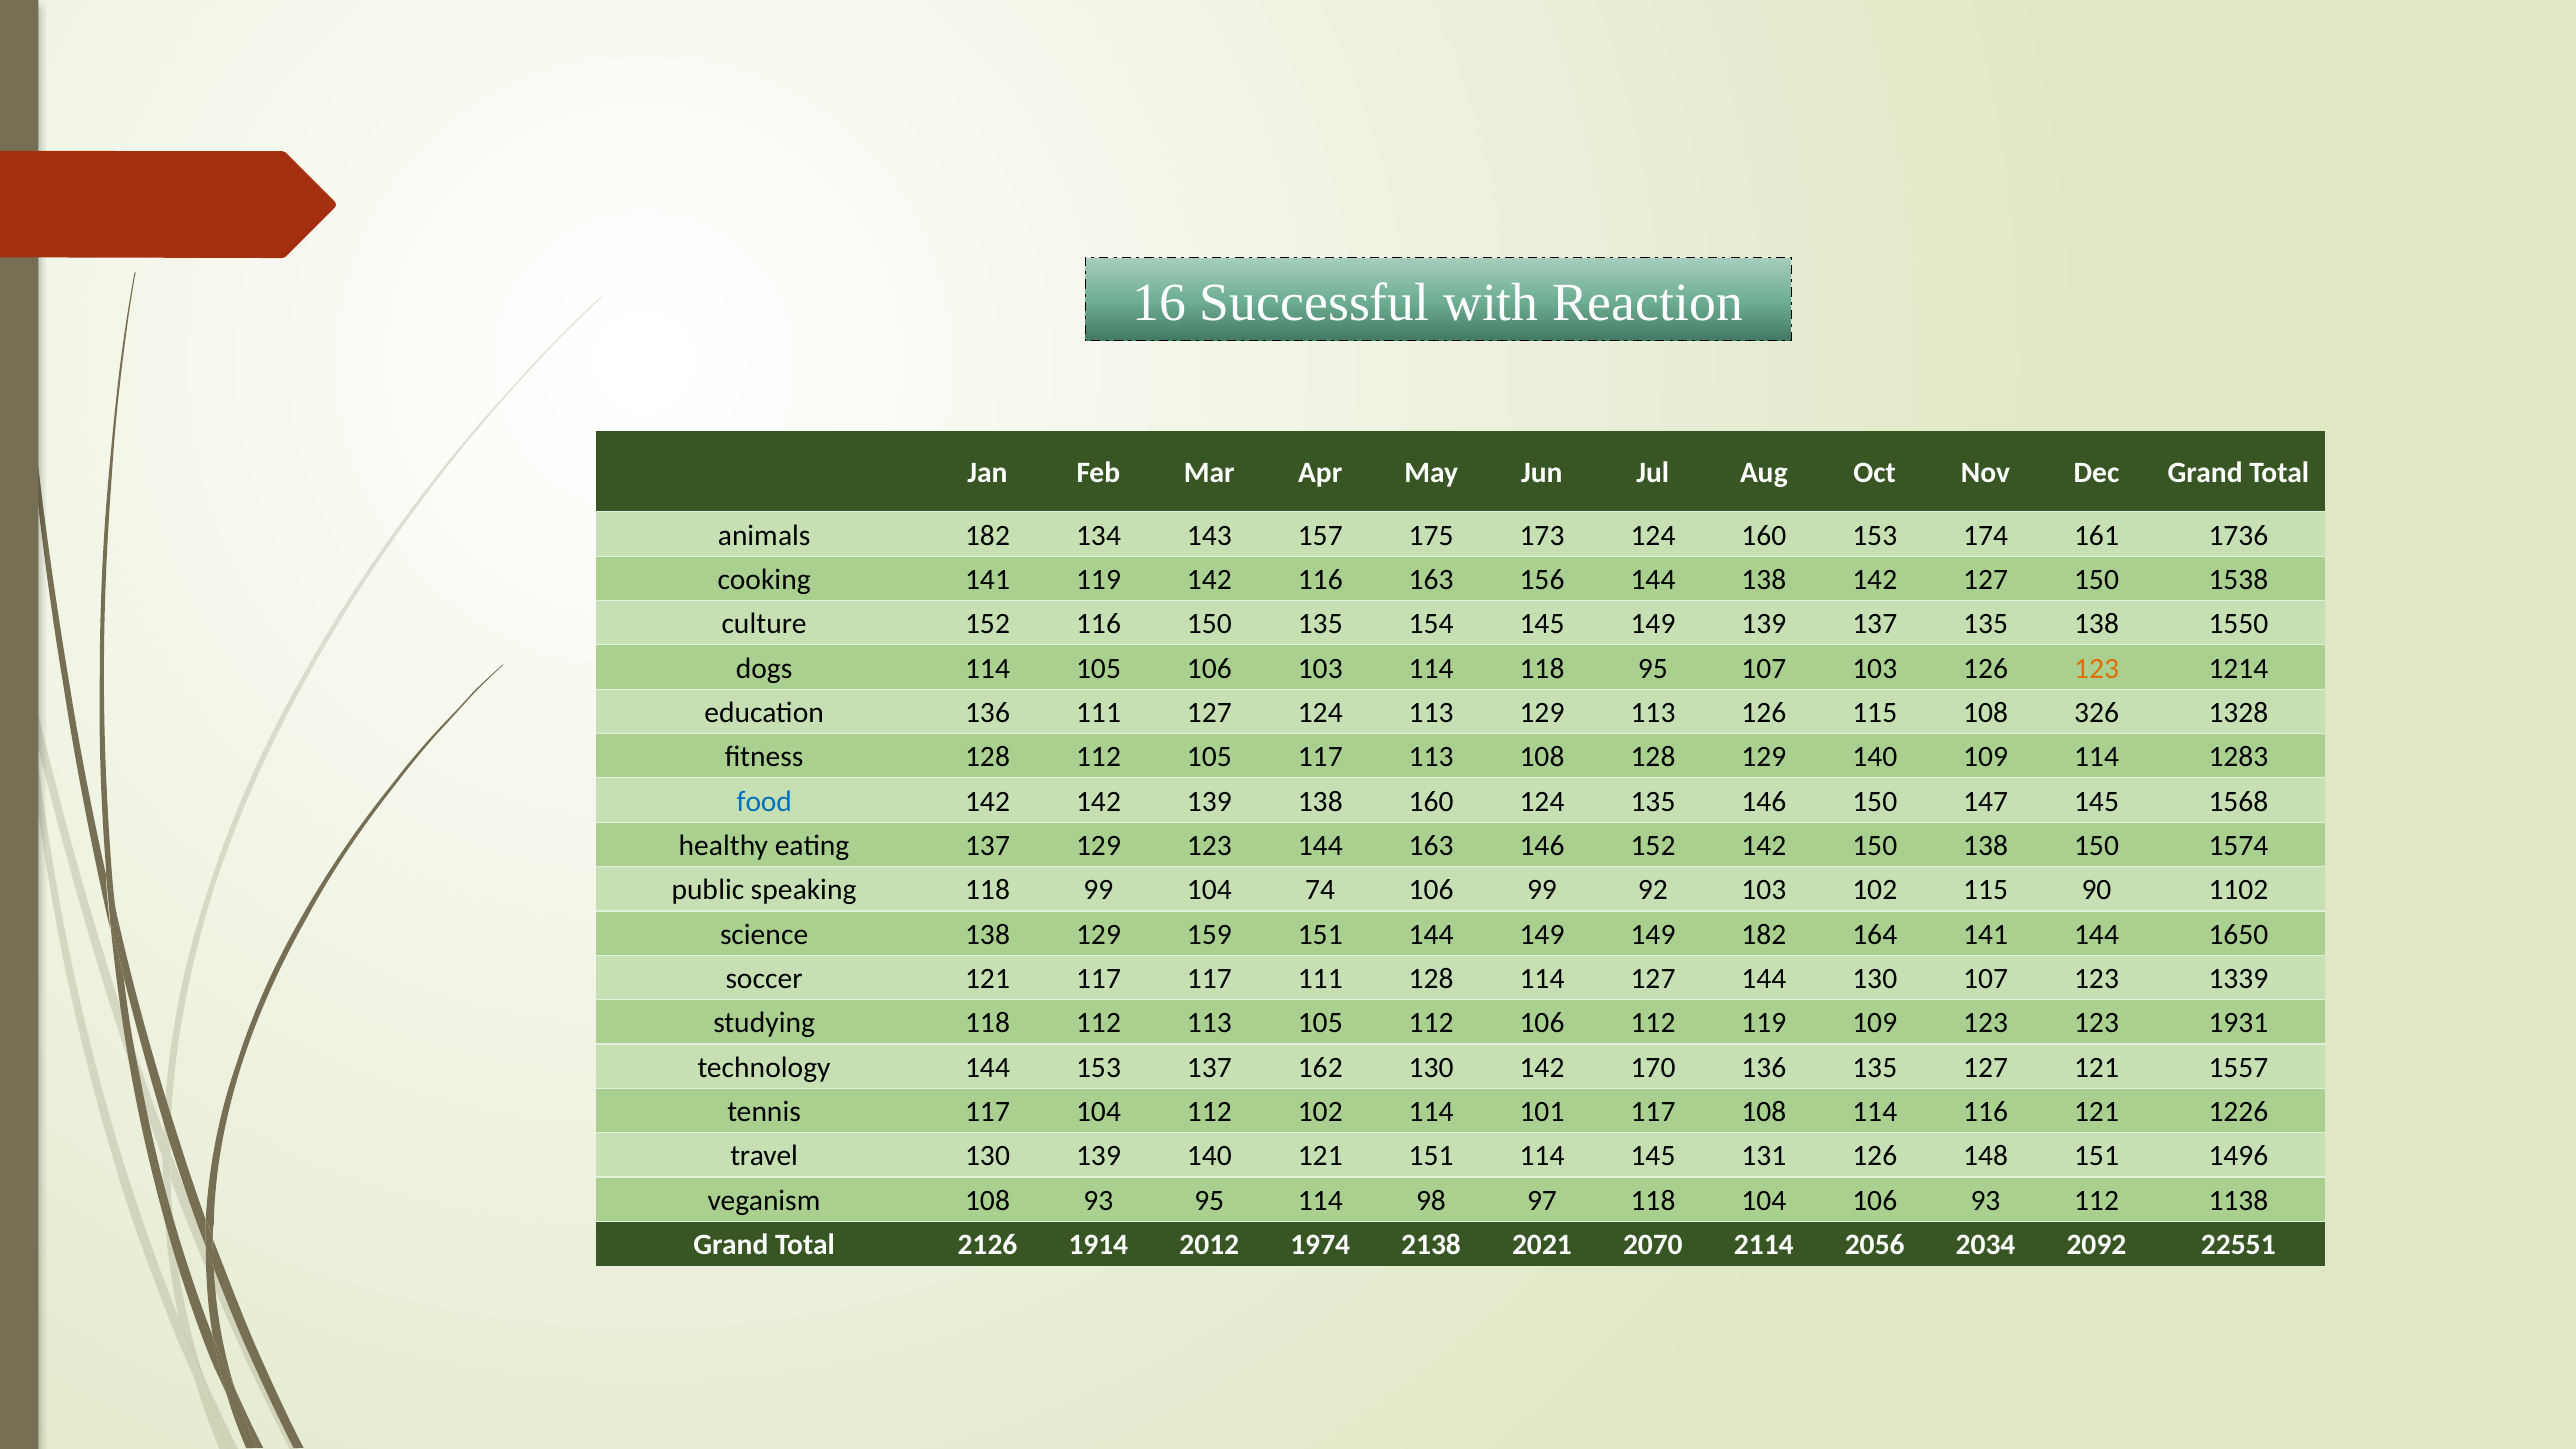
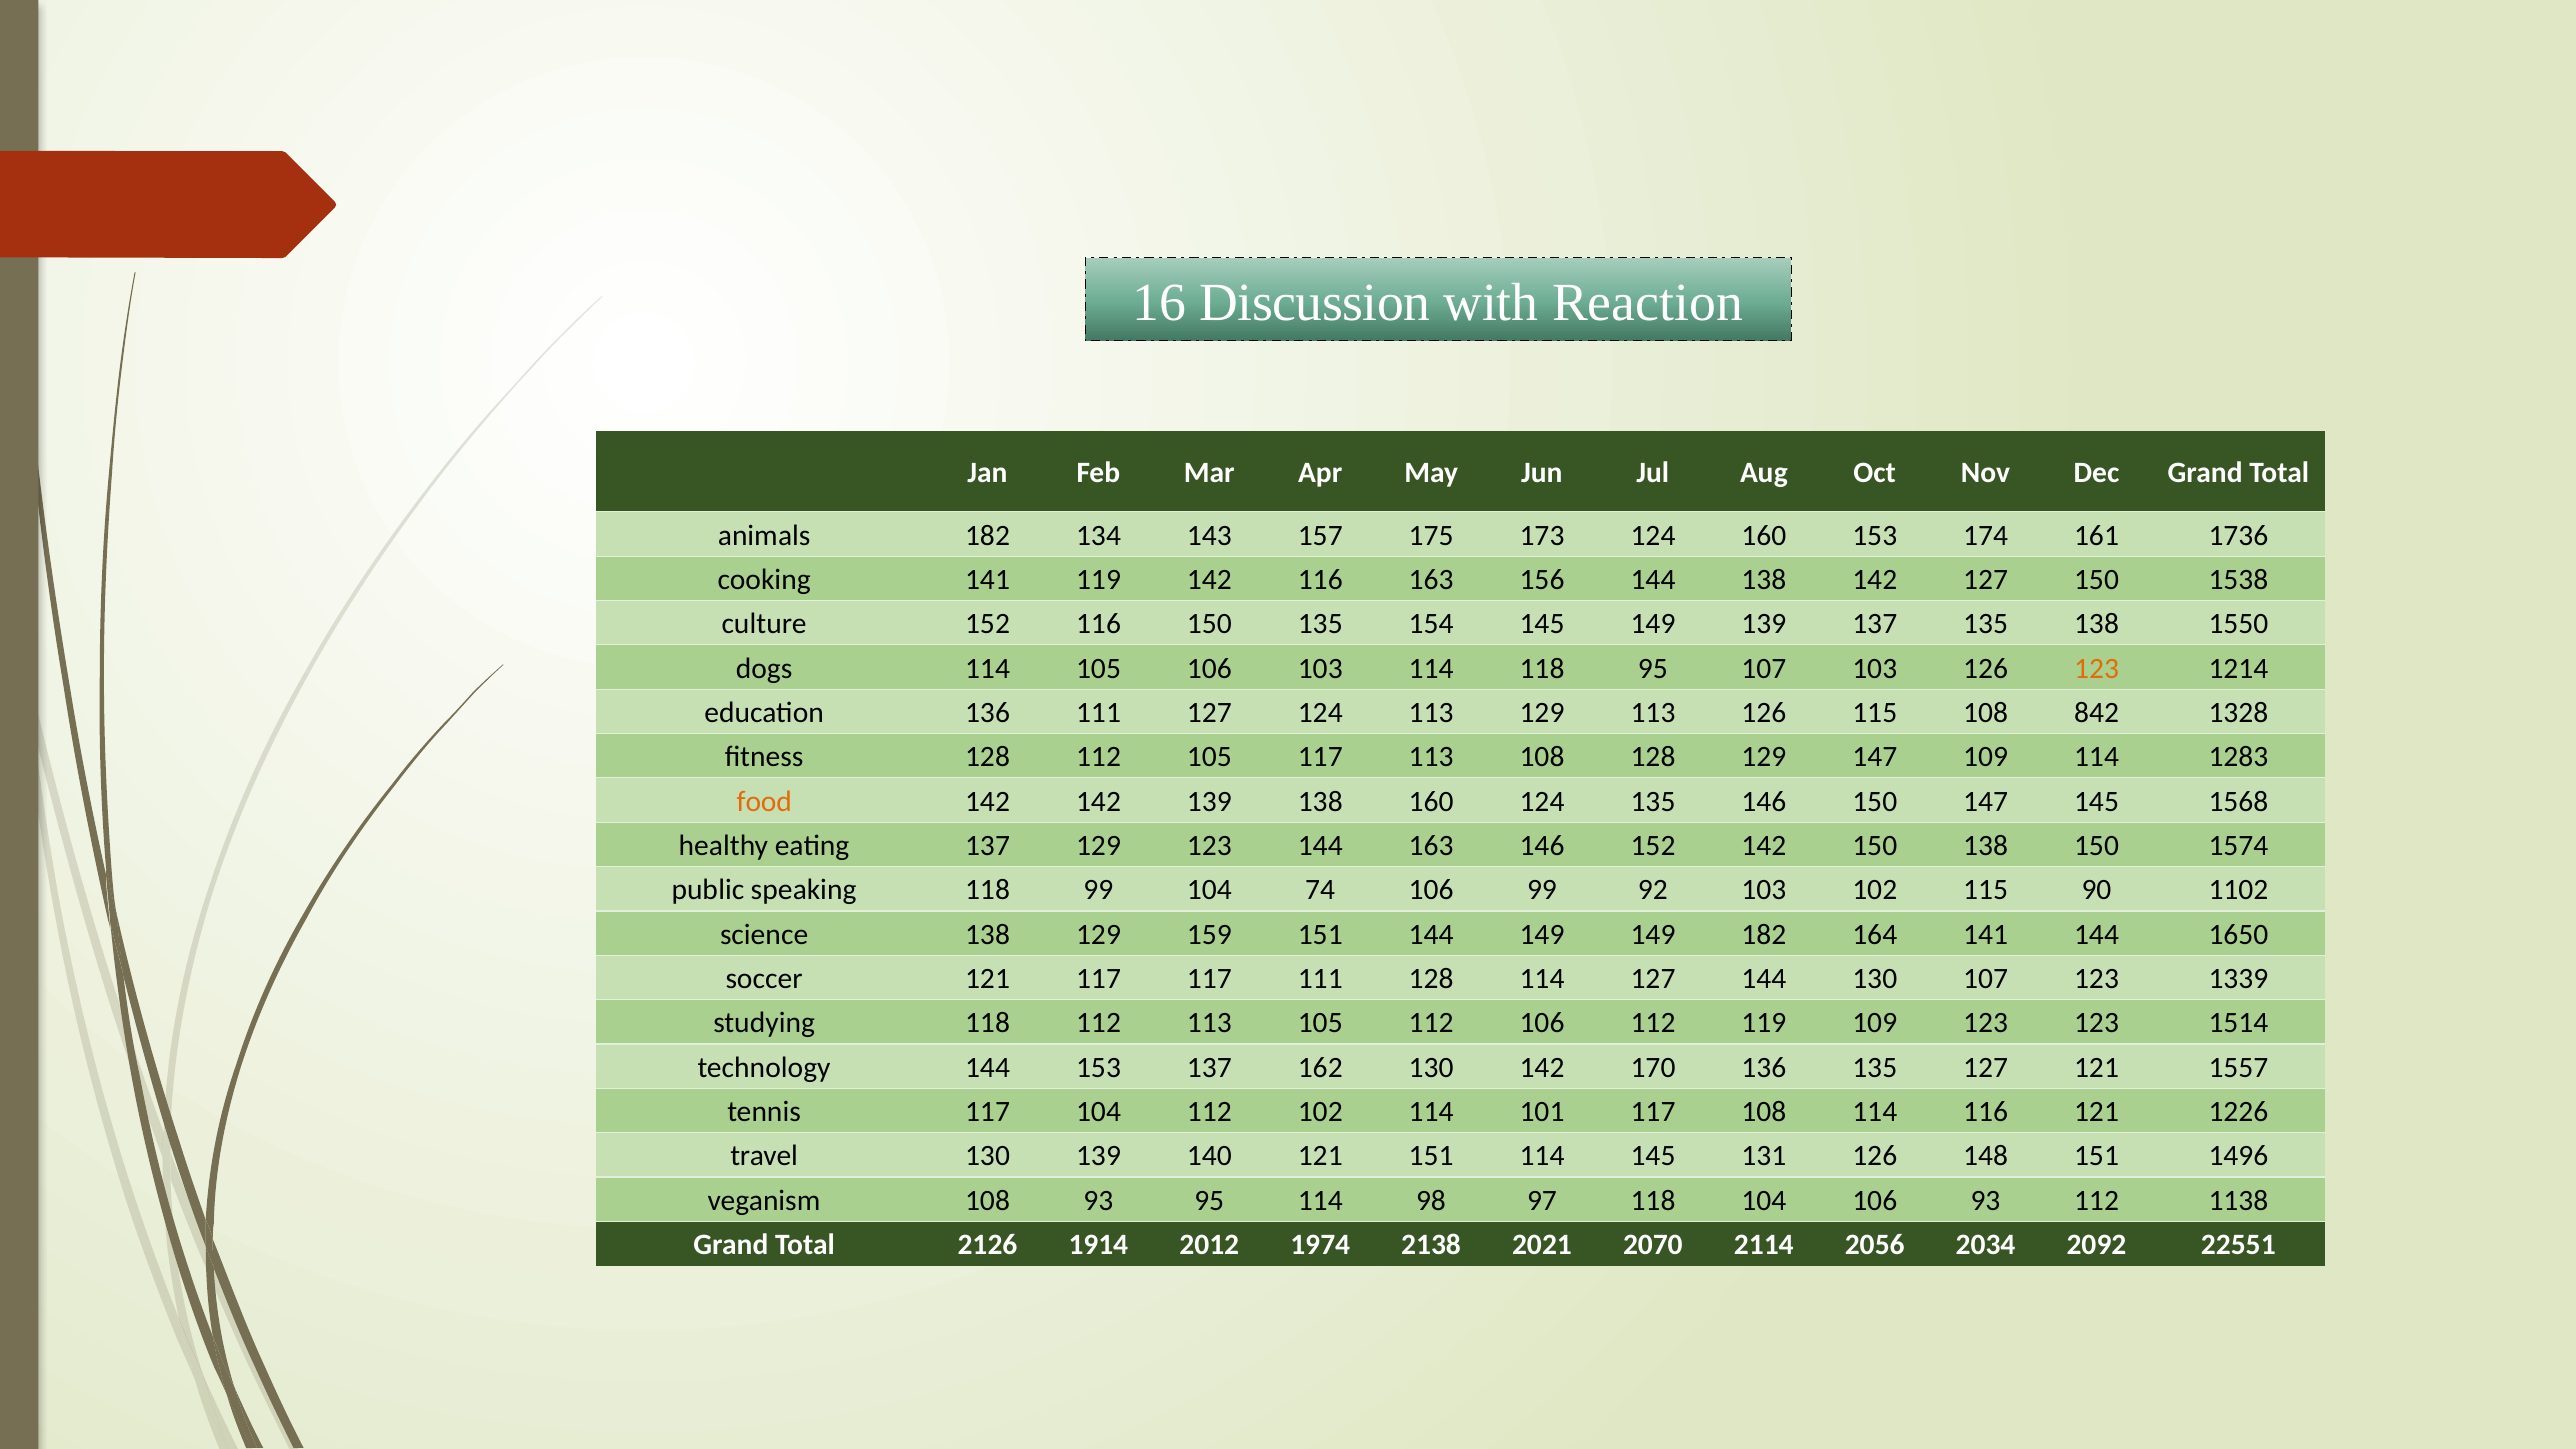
Successful: Successful -> Discussion
326: 326 -> 842
129 140: 140 -> 147
food colour: blue -> orange
1931: 1931 -> 1514
